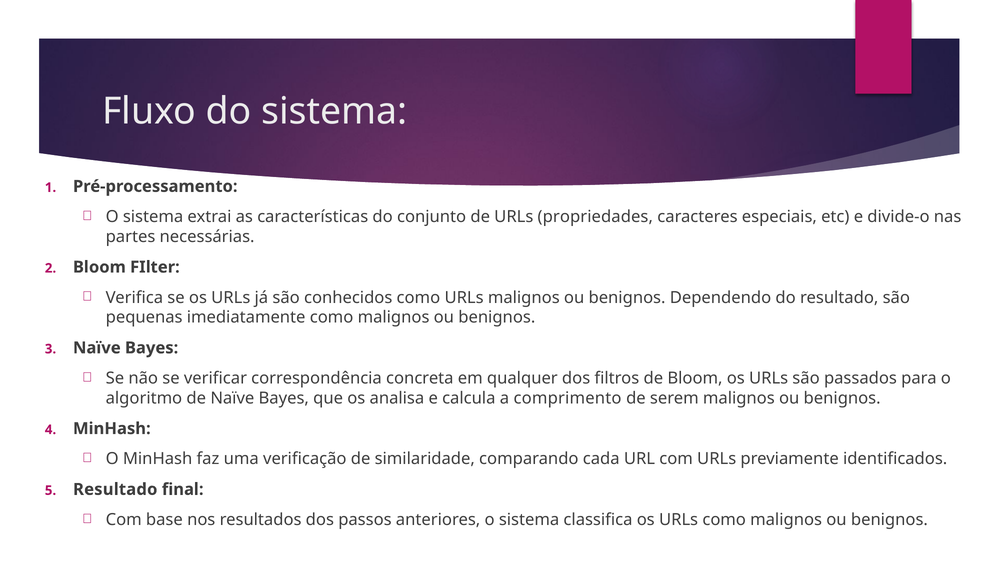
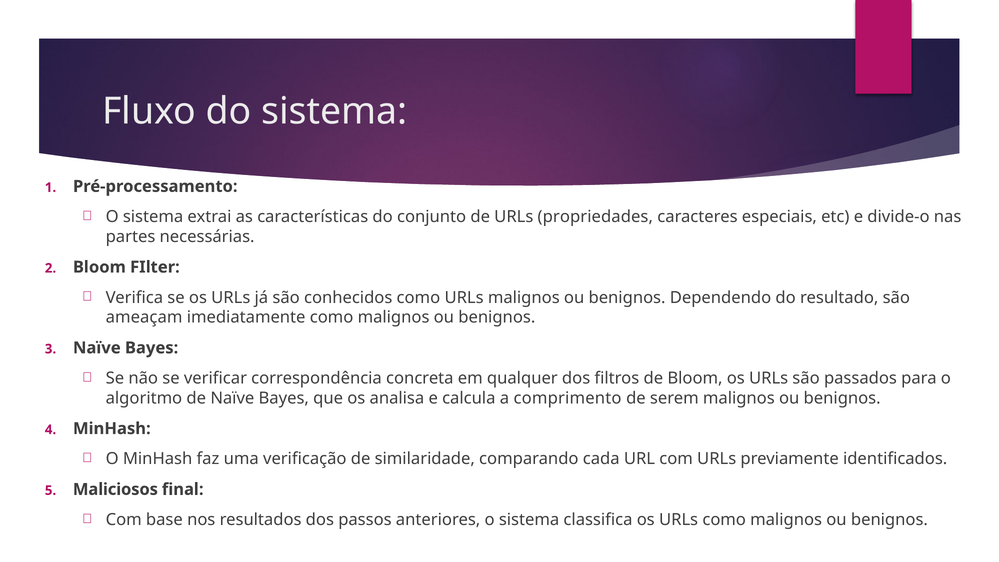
pequenas: pequenas -> ameaçam
Resultado at (115, 489): Resultado -> Maliciosos
